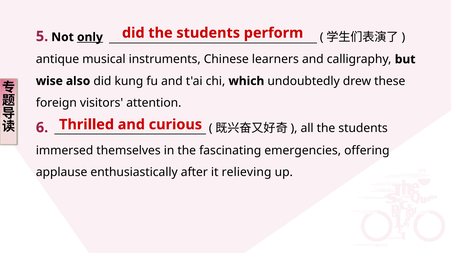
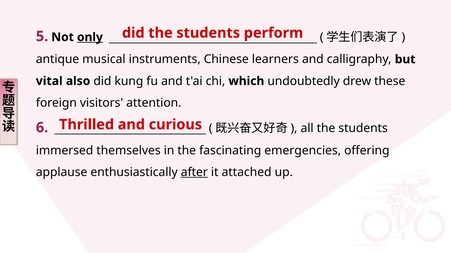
wise: wise -> vital
after underline: none -> present
relieving: relieving -> attached
